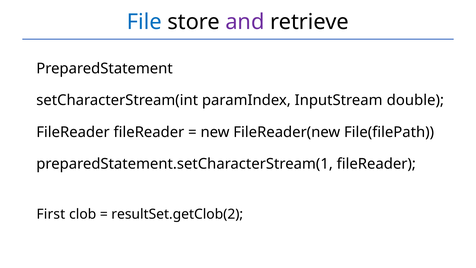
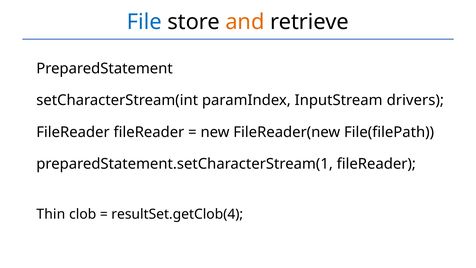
and colour: purple -> orange
double: double -> drivers
First: First -> Thin
resultSet.getClob(2: resultSet.getClob(2 -> resultSet.getClob(4
